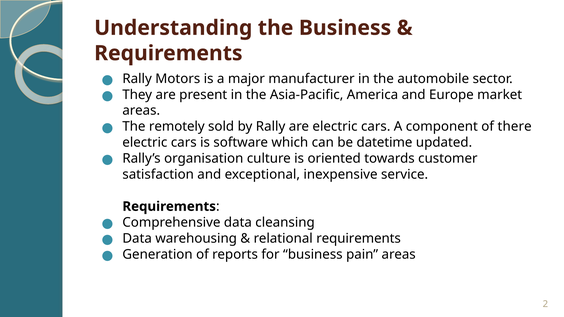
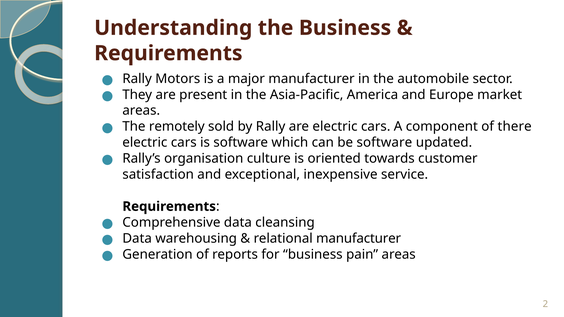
be datetime: datetime -> software
relational requirements: requirements -> manufacturer
